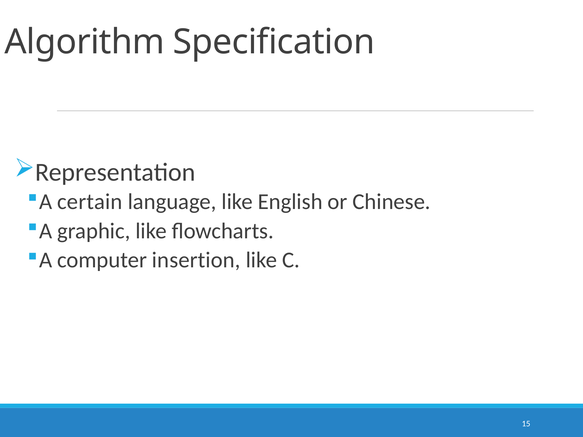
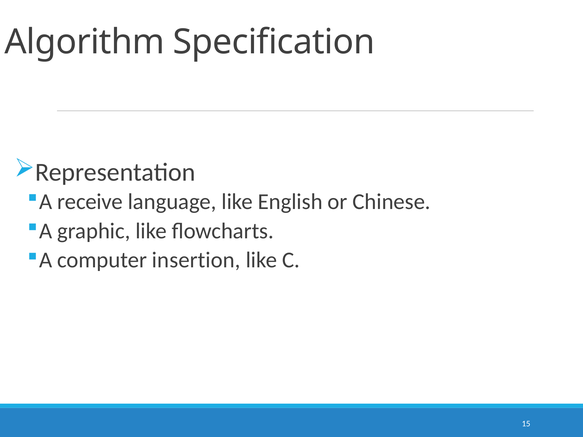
certain: certain -> receive
